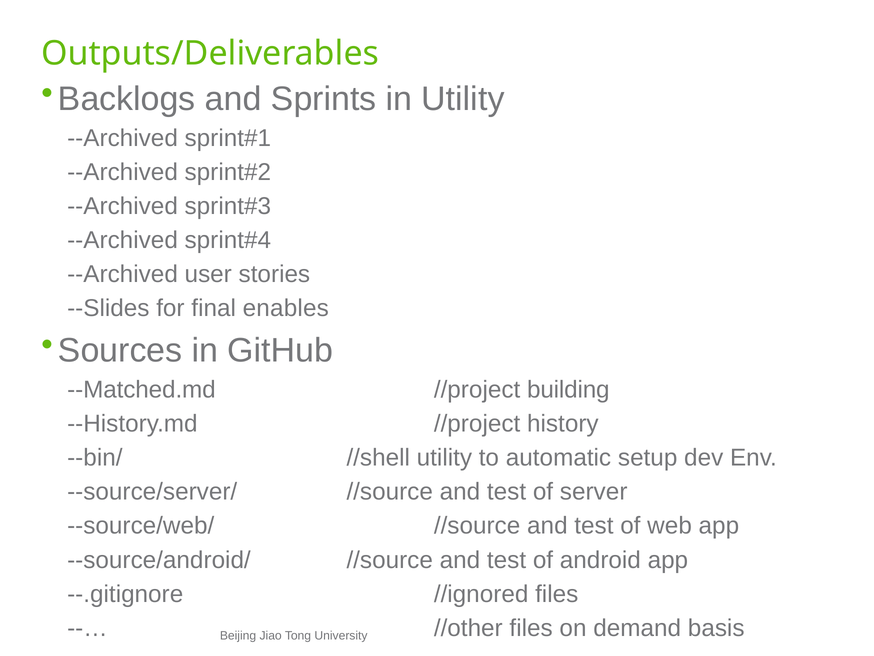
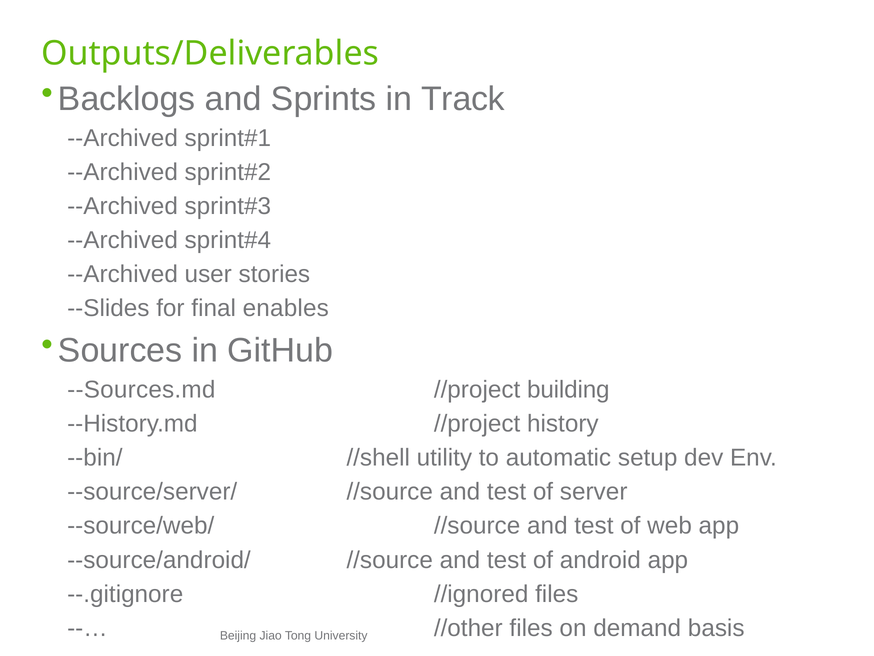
in Utility: Utility -> Track
--Matched.md: --Matched.md -> --Sources.md
